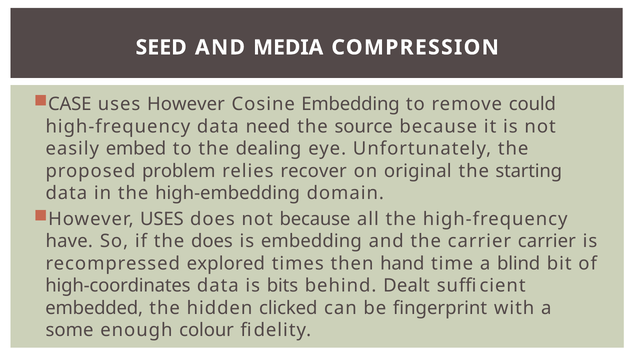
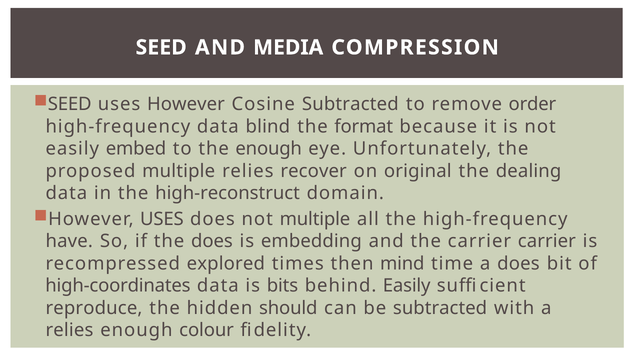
CASE at (70, 104): CASE -> SEED
Cosine Embedding: Embedding -> Subtracted
could: could -> order
need: need -> blind
source: source -> format
the dealing: dealing -> enough
proposed problem: problem -> multiple
starting: starting -> dealing
high-embedding: high-embedding -> high-reconstruct
not because: because -> multiple
hand: hand -> mind
a blind: blind -> does
behind Dealt: Dealt -> Easily
embedded: embedded -> reproduce
clicked: clicked -> should
be fingerprint: fingerprint -> subtracted
some at (70, 330): some -> relies
